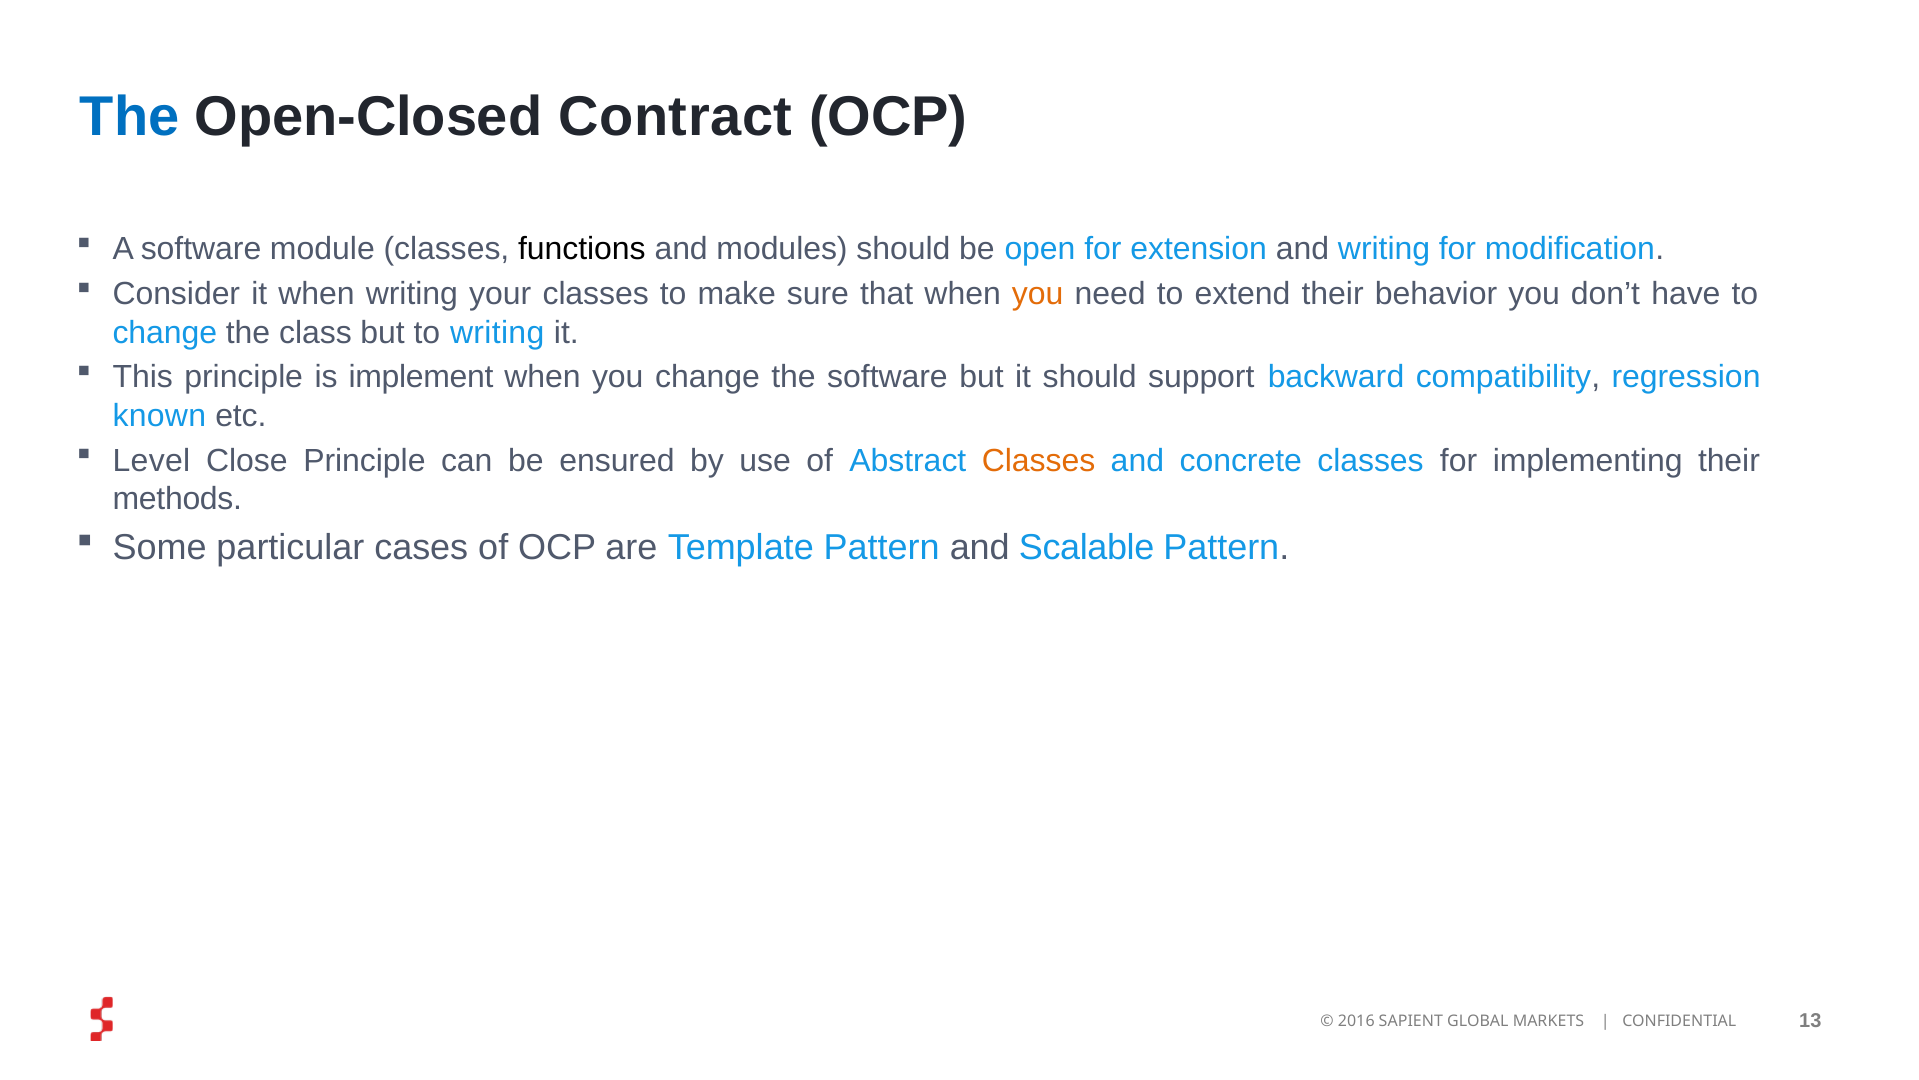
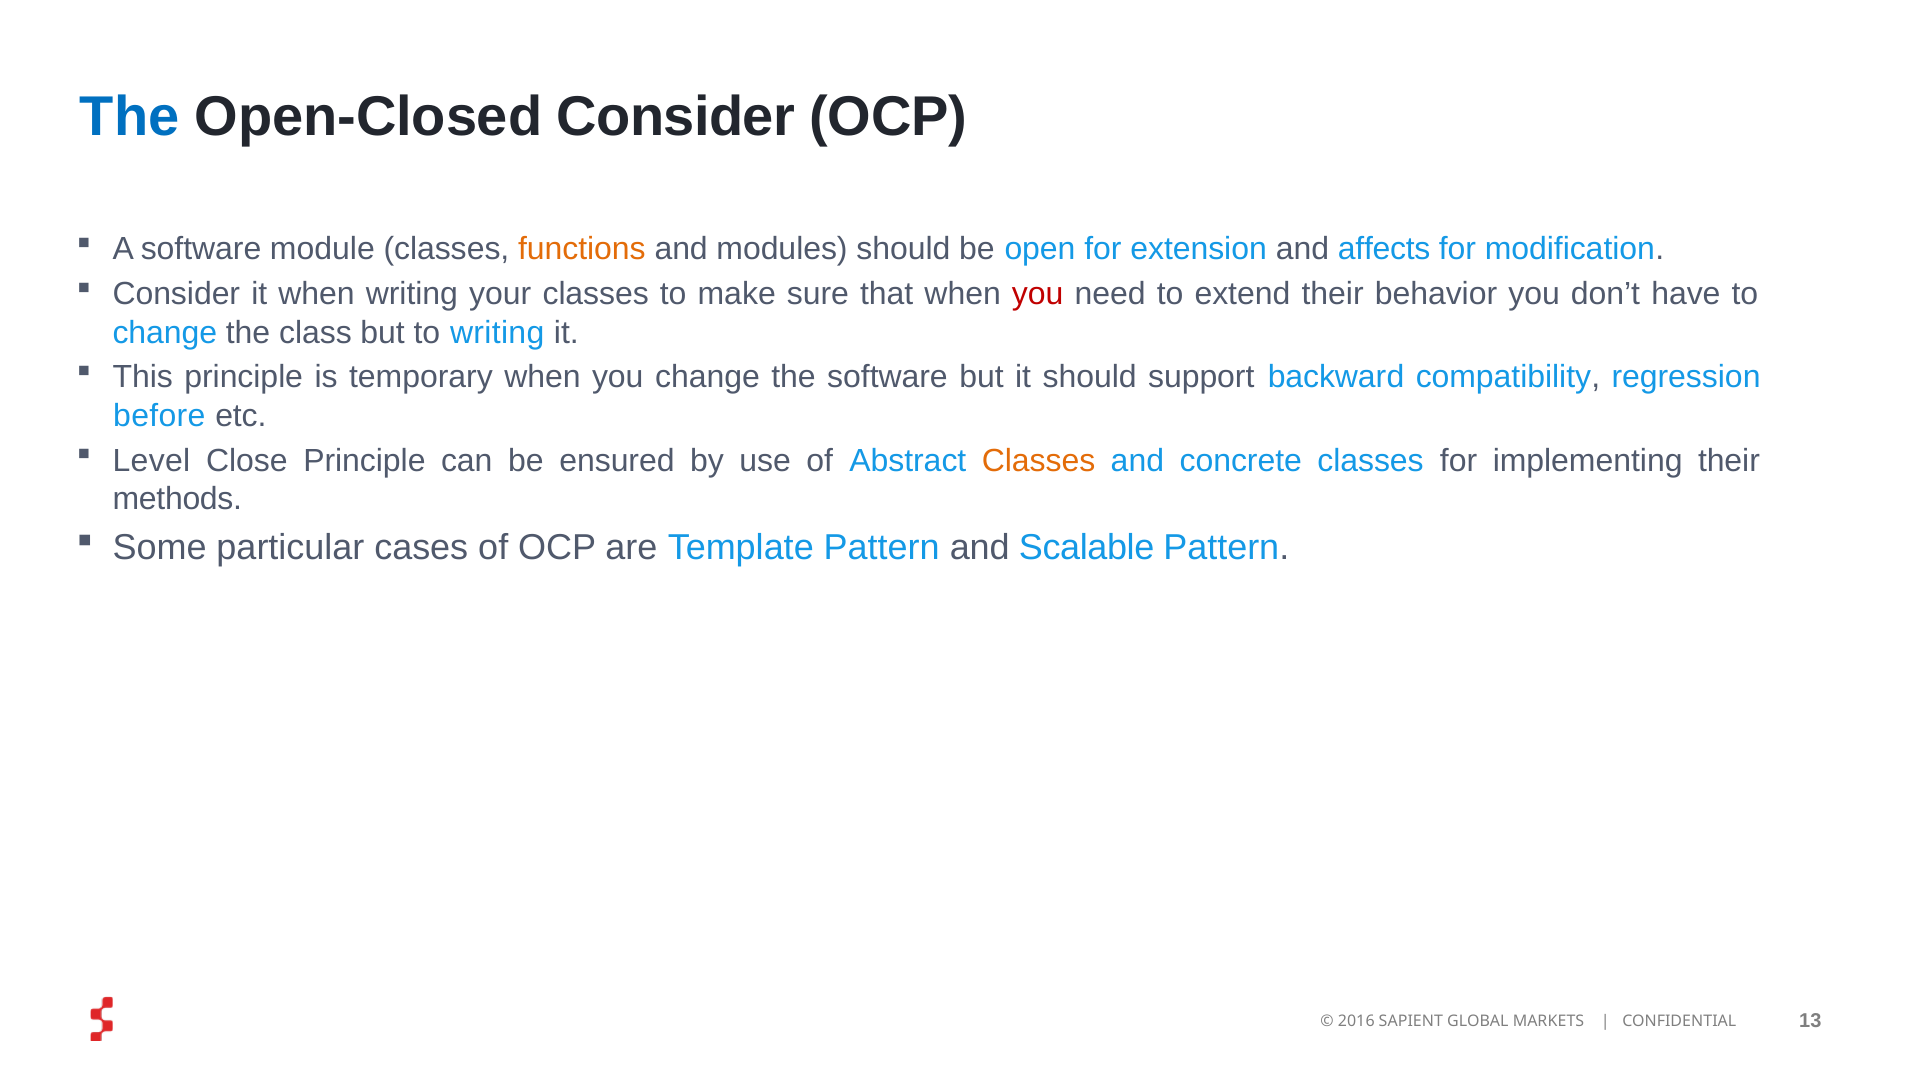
Open-Closed Contract: Contract -> Consider
functions colour: black -> orange
and writing: writing -> affects
you at (1038, 294) colour: orange -> red
implement: implement -> temporary
known: known -> before
